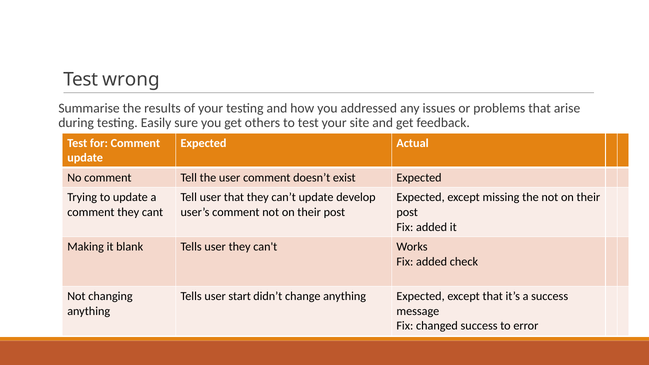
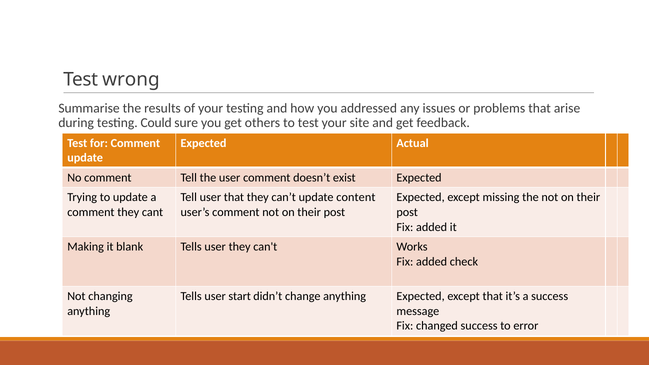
Easily: Easily -> Could
develop: develop -> content
